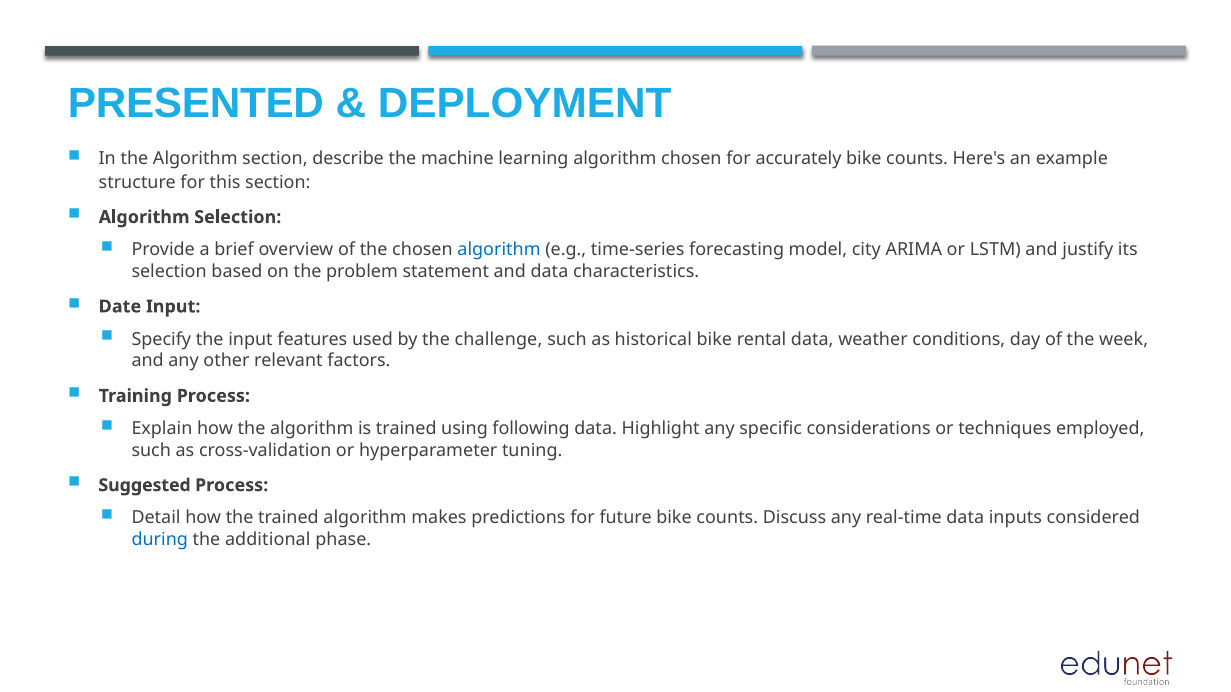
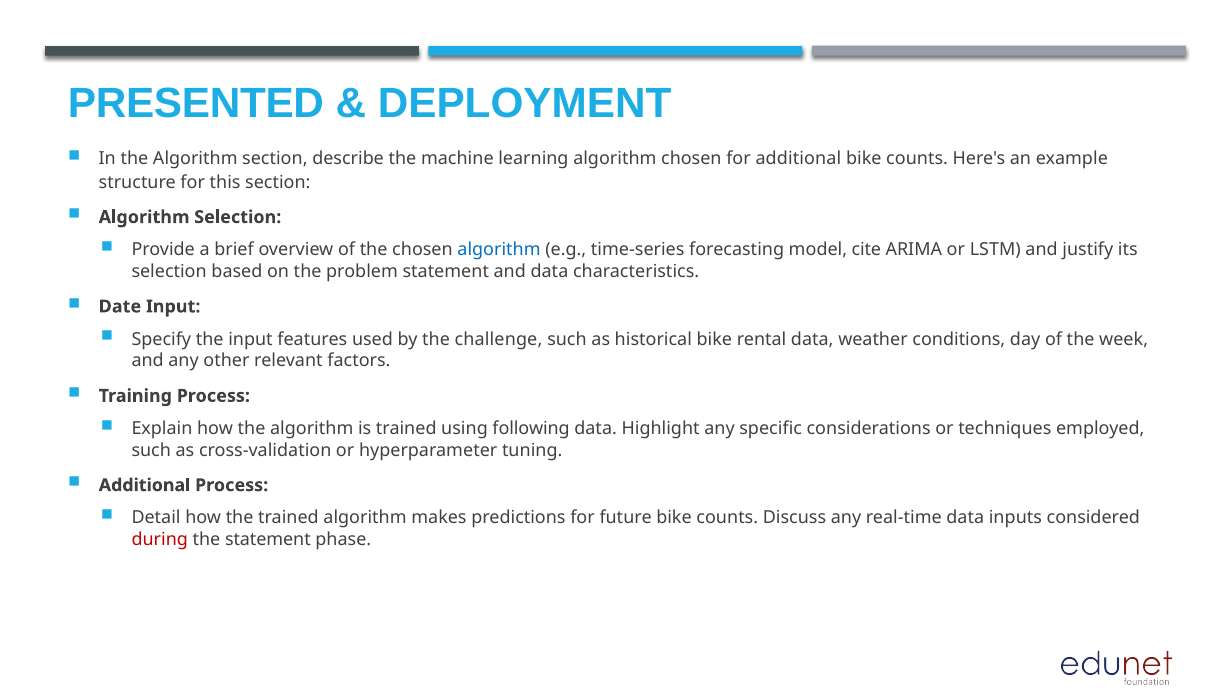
for accurately: accurately -> additional
city: city -> cite
Suggested at (145, 486): Suggested -> Additional
during colour: blue -> red
the additional: additional -> statement
